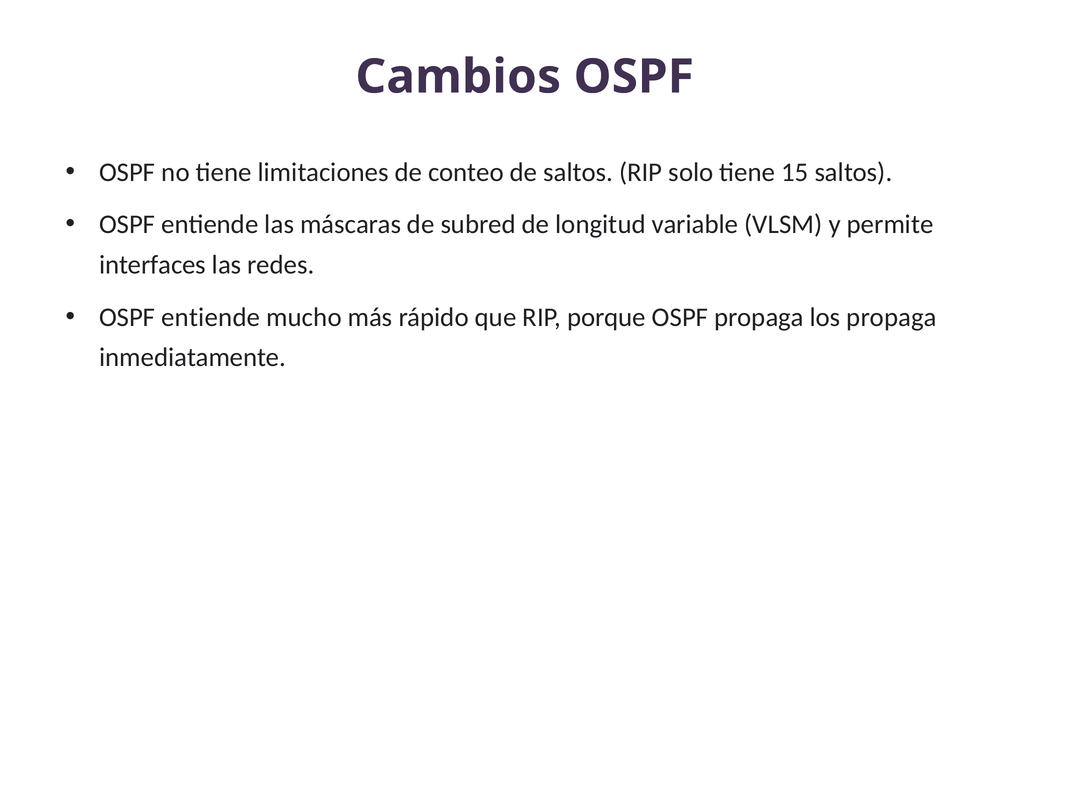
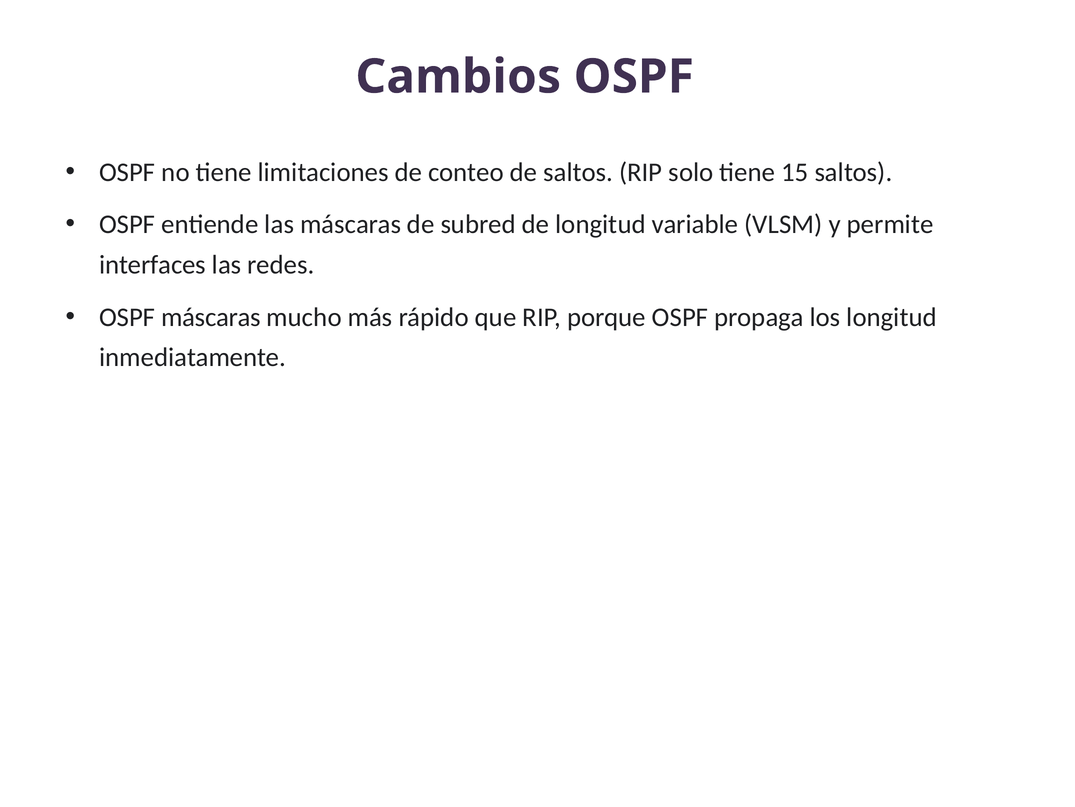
entiende at (211, 317): entiende -> máscaras
los propaga: propaga -> longitud
